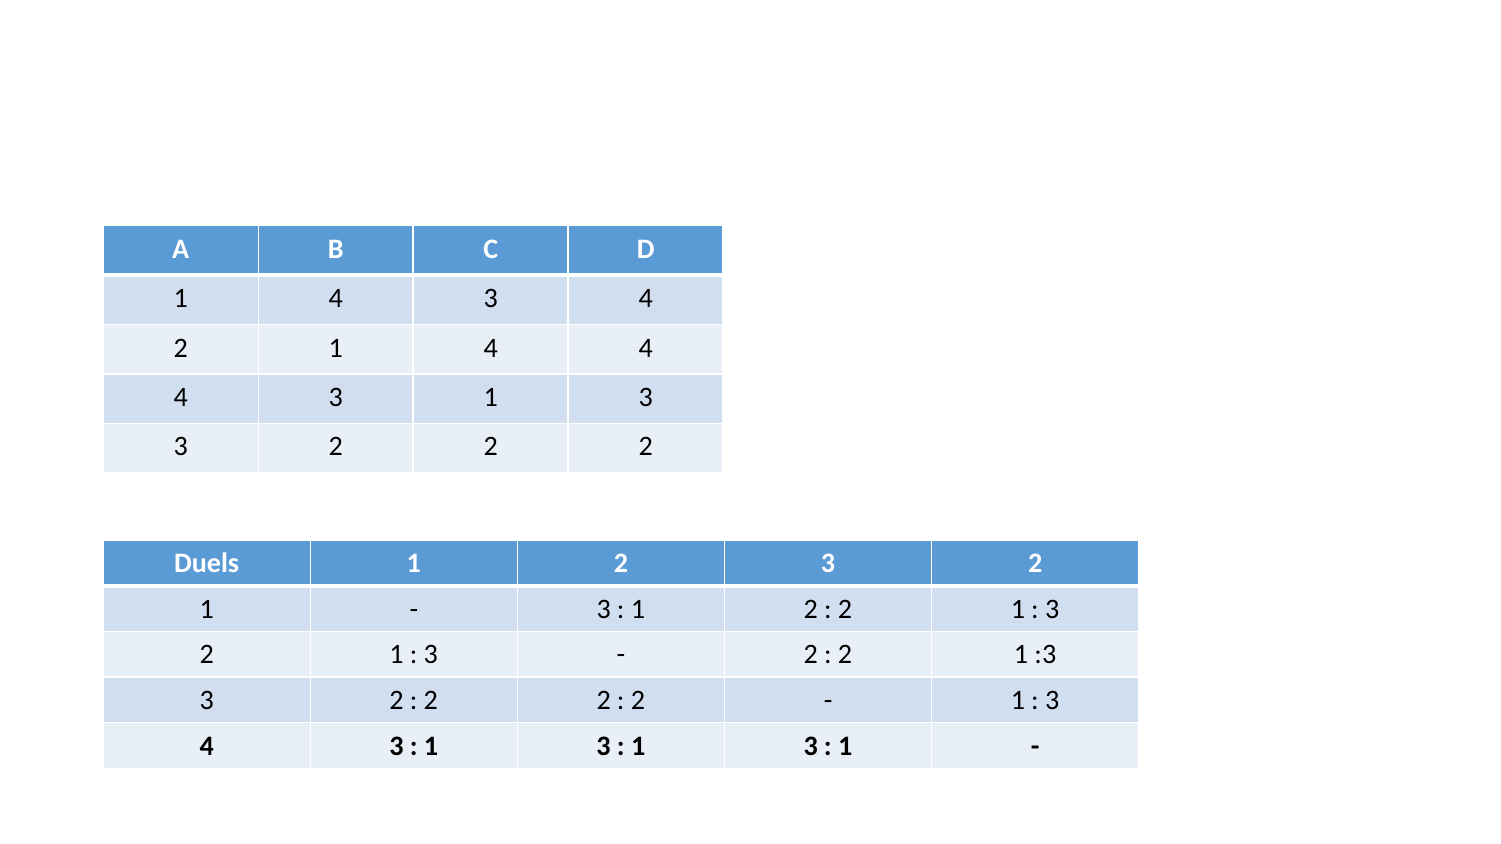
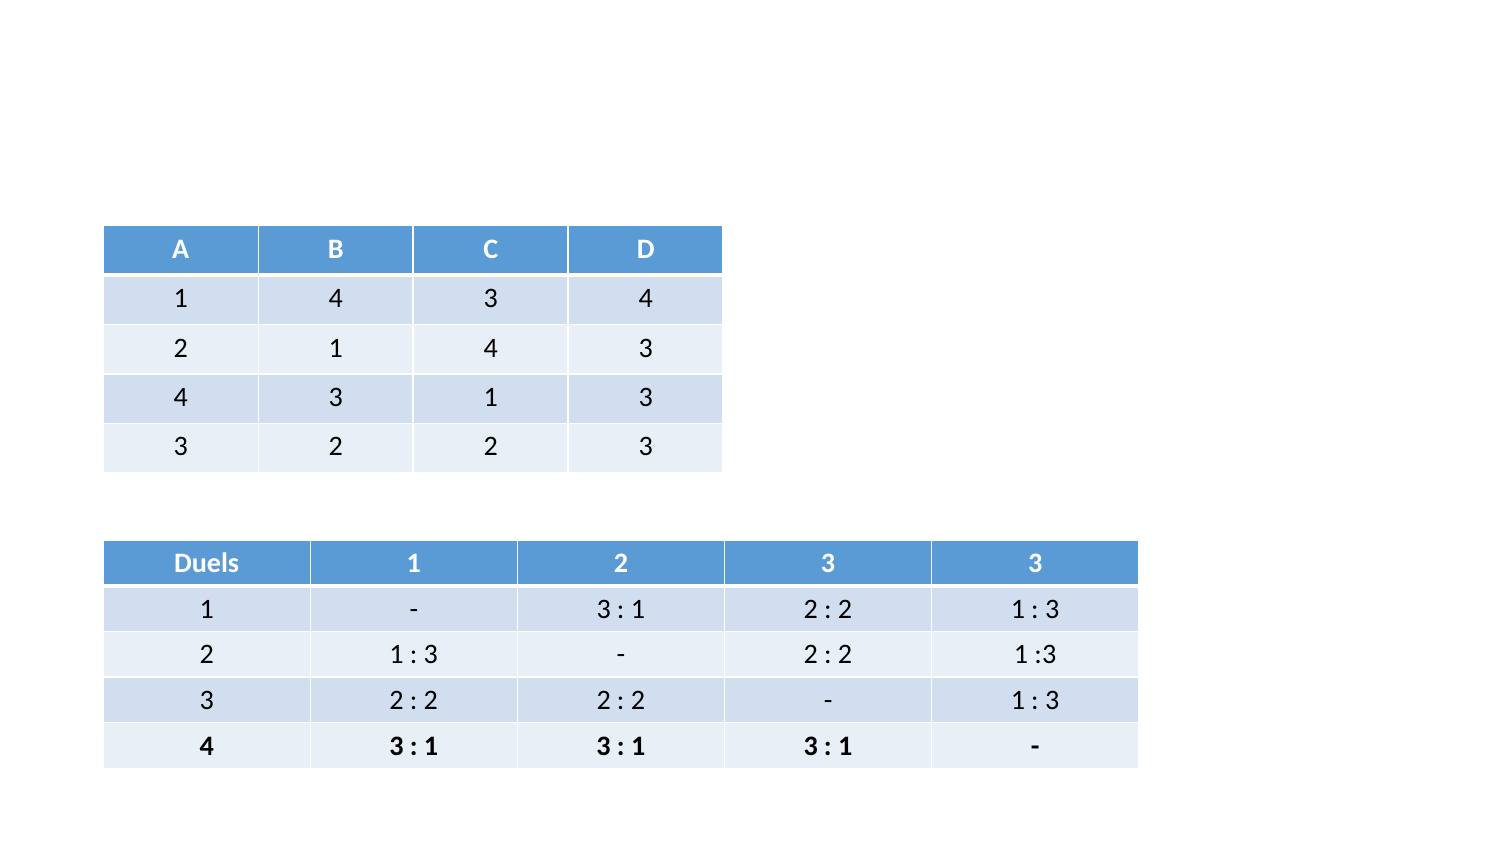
2 1 4 4: 4 -> 3
2 2 2: 2 -> 3
2 3 2: 2 -> 3
